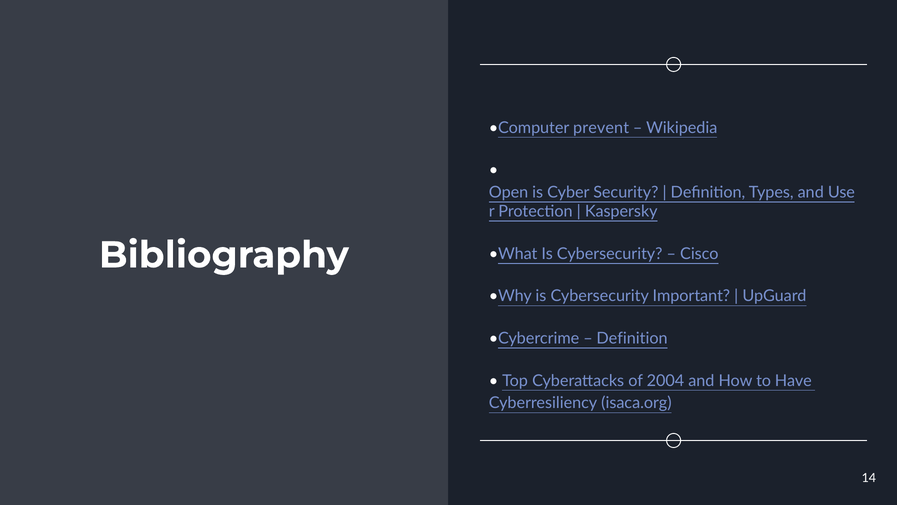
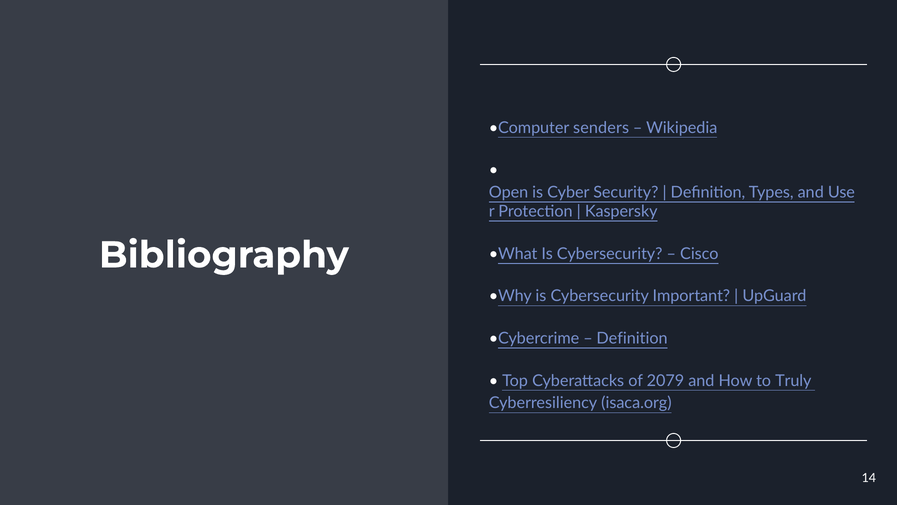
prevent: prevent -> senders
2004: 2004 -> 2079
Have: Have -> Truly
